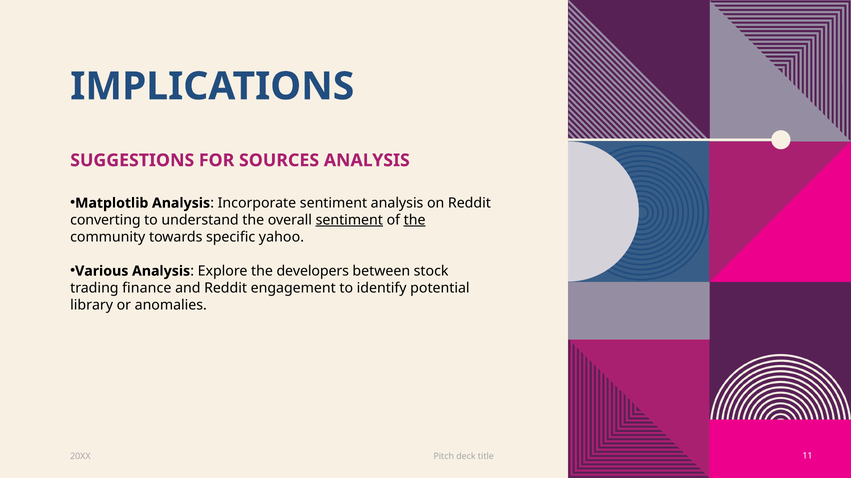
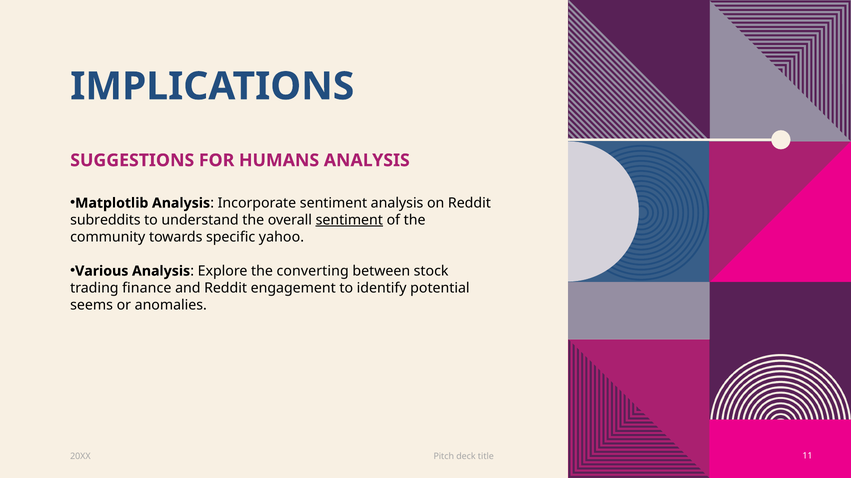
SOURCES: SOURCES -> HUMANS
converting: converting -> subreddits
the at (415, 220) underline: present -> none
developers: developers -> converting
library: library -> seems
